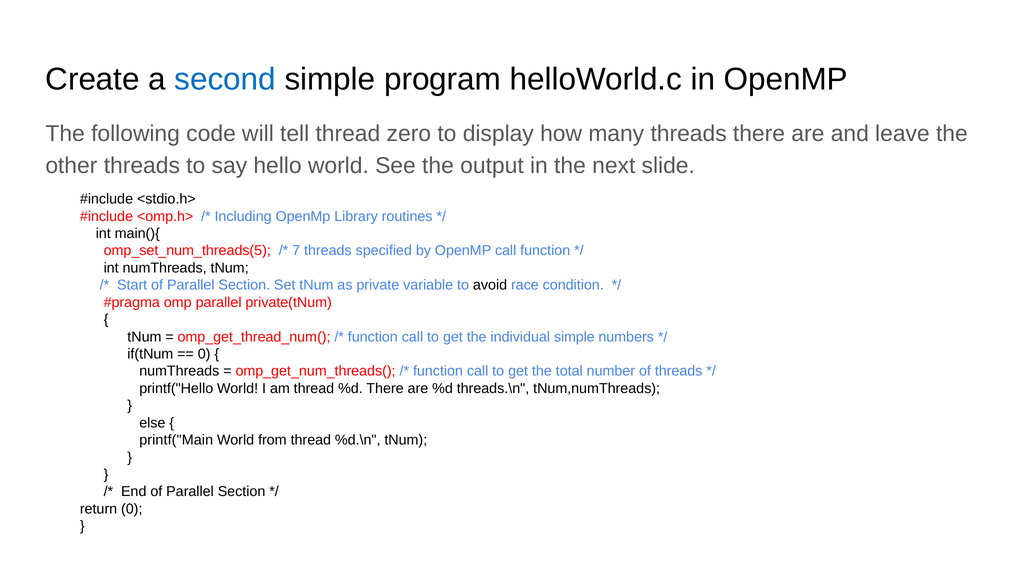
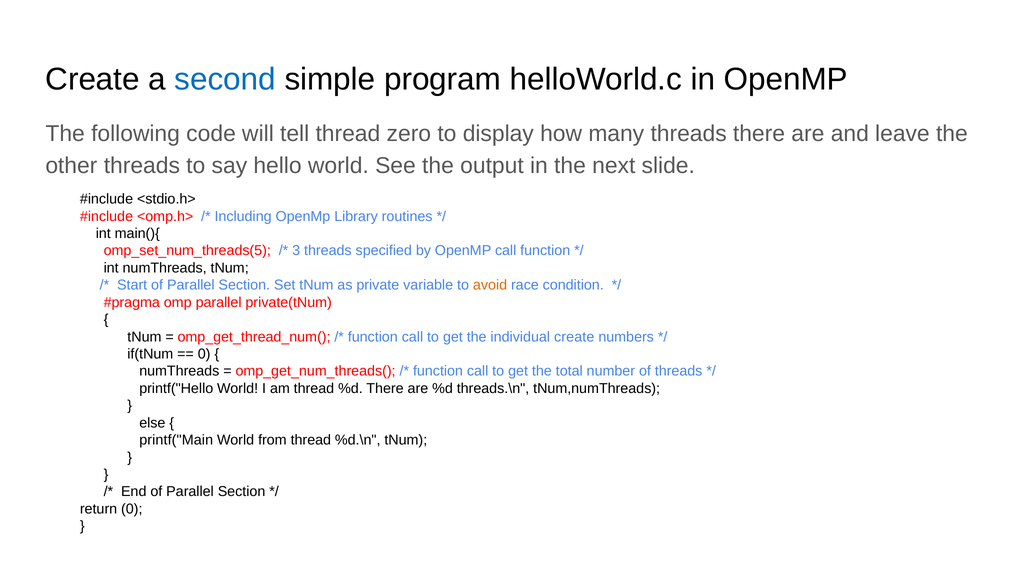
7: 7 -> 3
avoid colour: black -> orange
individual simple: simple -> create
